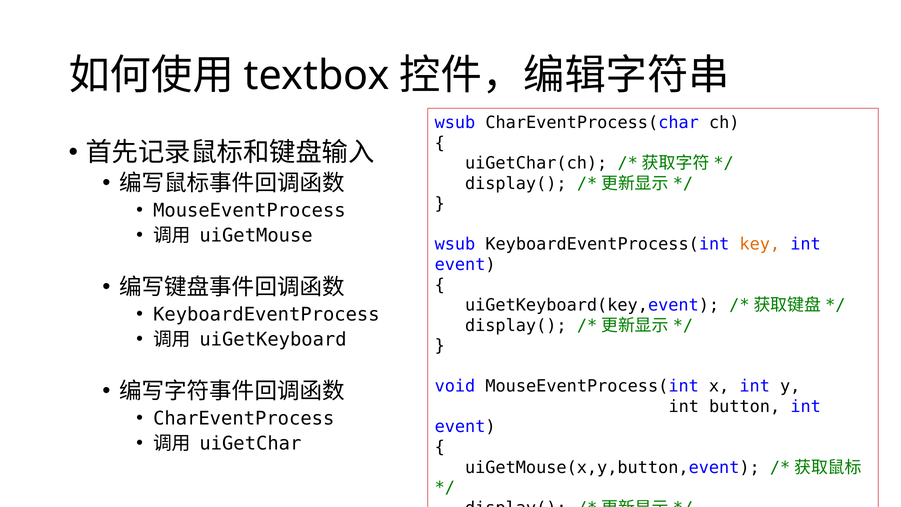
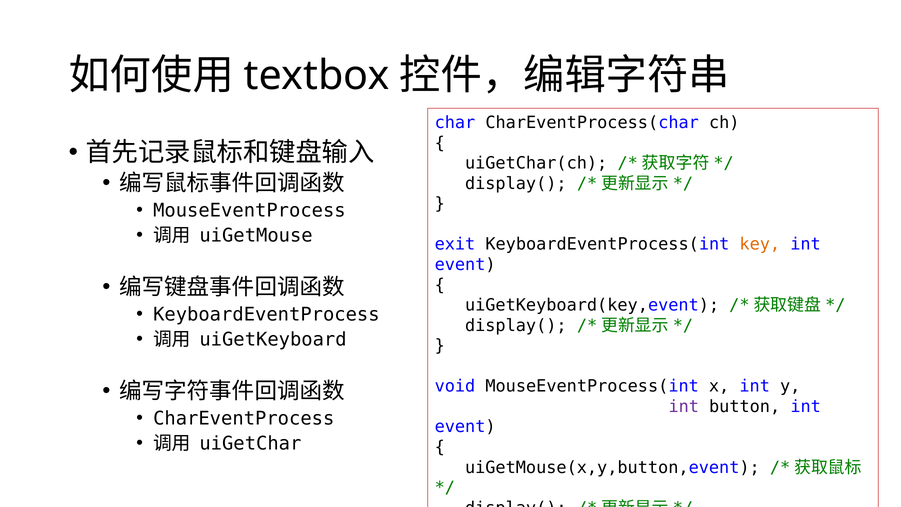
wsub at (455, 123): wsub -> char
wsub at (455, 244): wsub -> exit
int at (684, 406) colour: black -> purple
